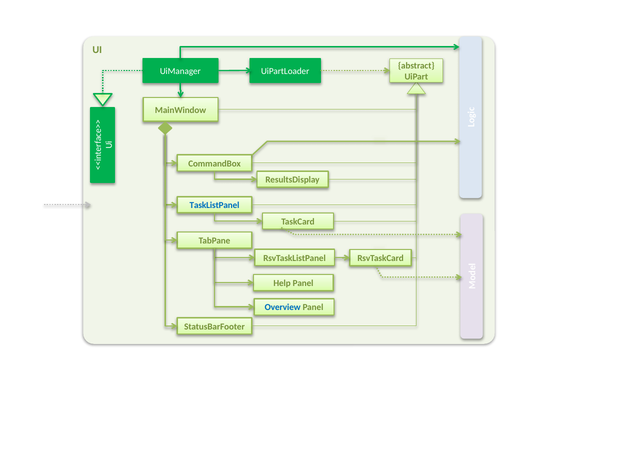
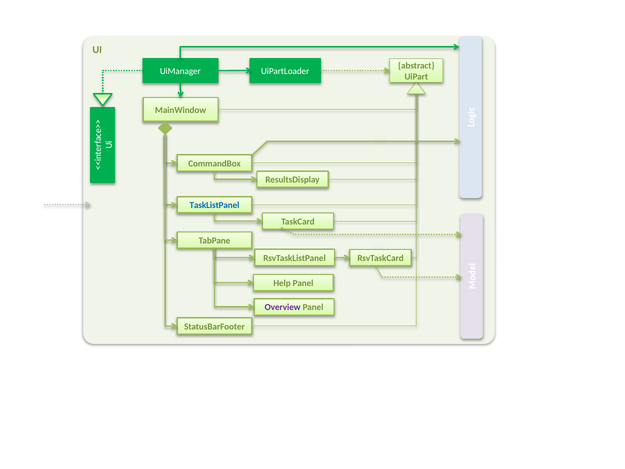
Overview colour: blue -> purple
